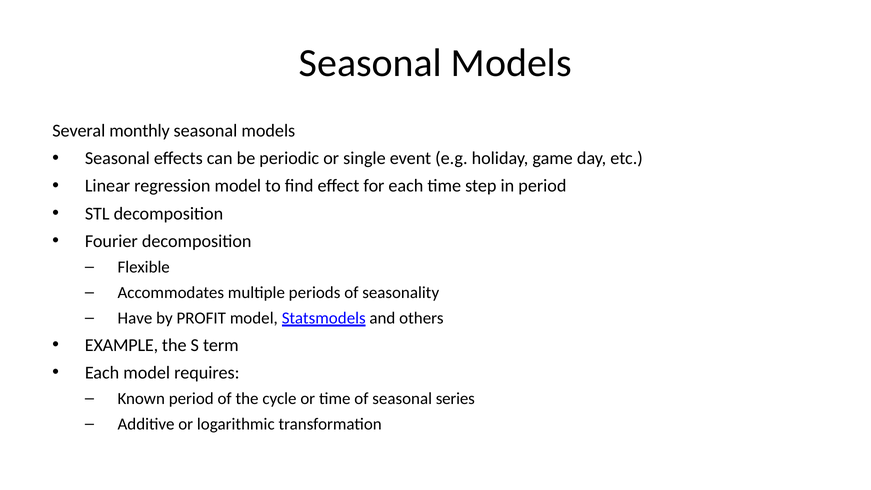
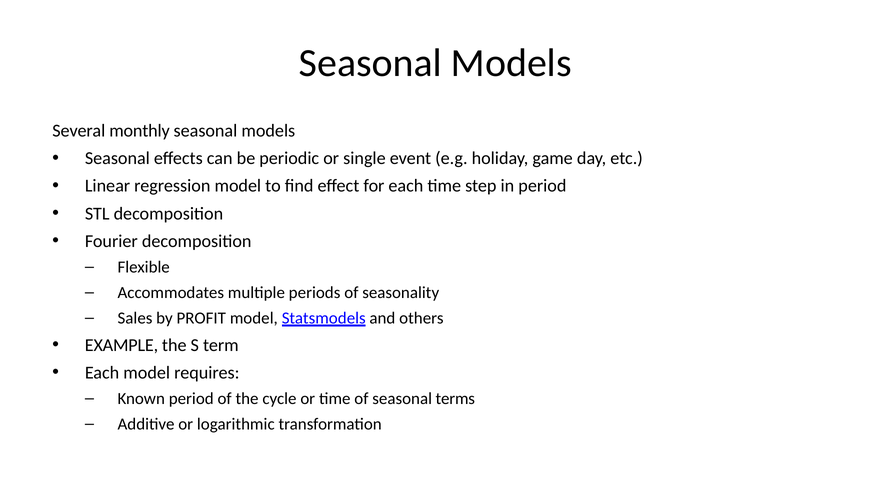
Have: Have -> Sales
series: series -> terms
